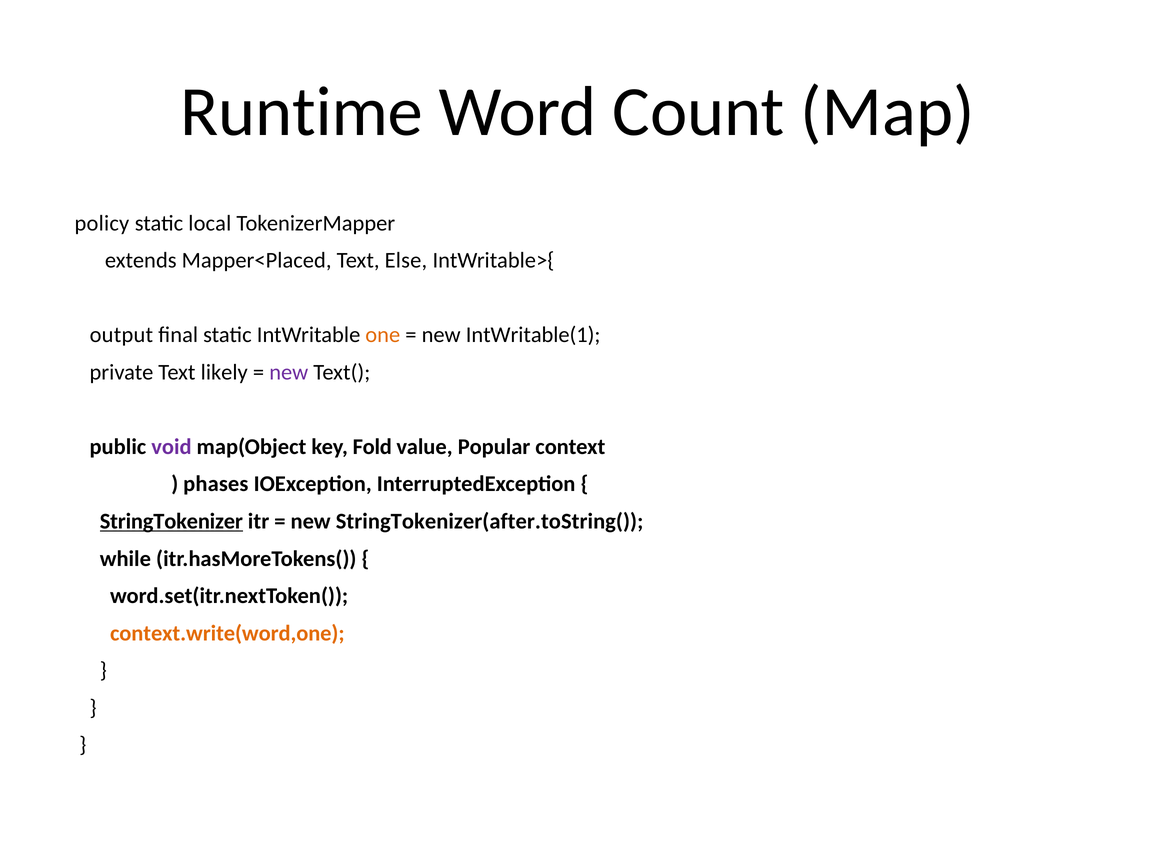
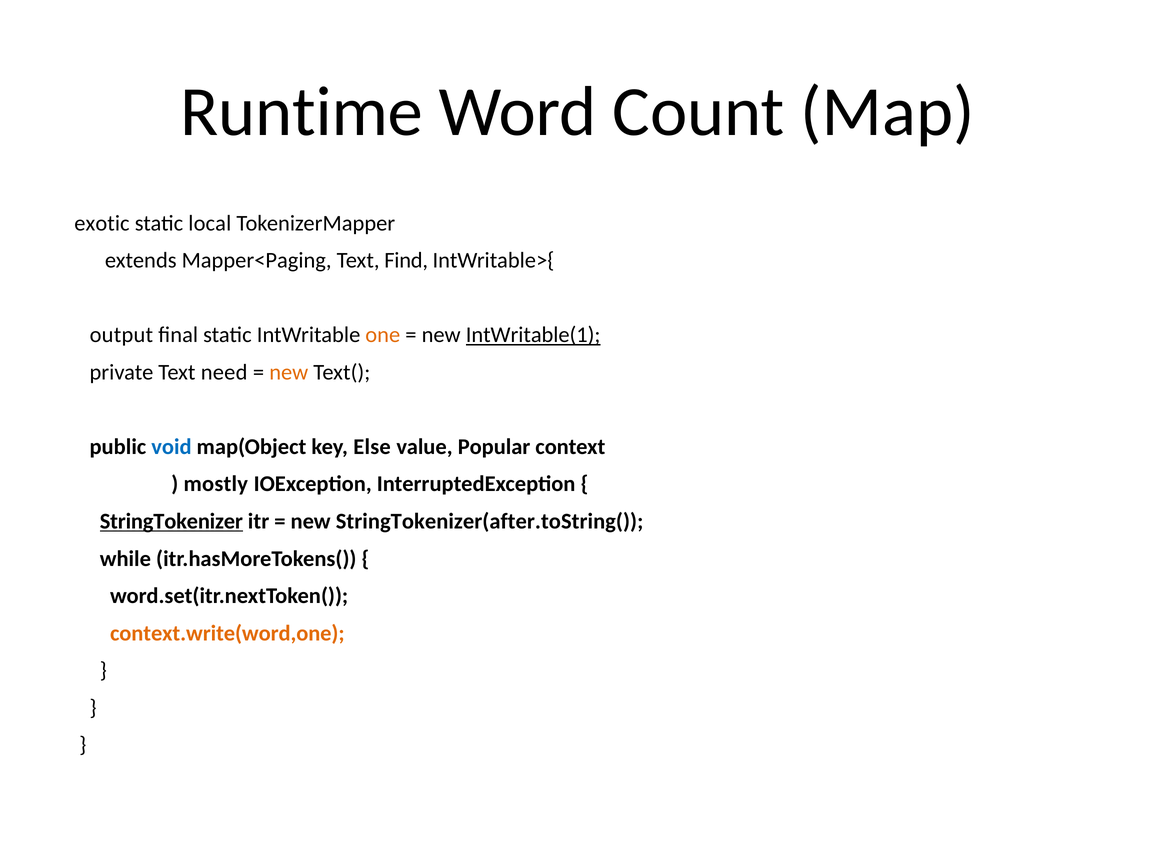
policy: policy -> exotic
Mapper<Placed: Mapper<Placed -> Mapper<Paging
Else: Else -> Find
IntWritable(1 underline: none -> present
likely: likely -> need
new at (289, 372) colour: purple -> orange
void colour: purple -> blue
Fold: Fold -> Else
phases: phases -> mostly
